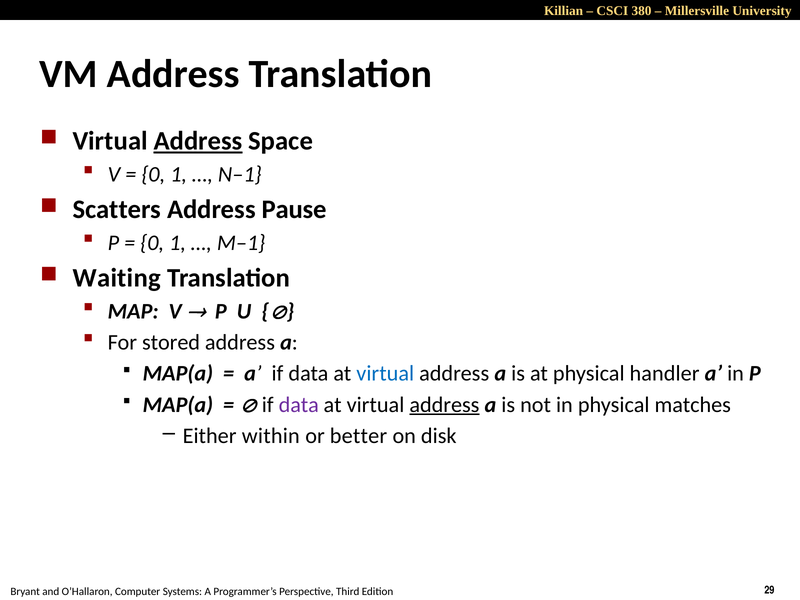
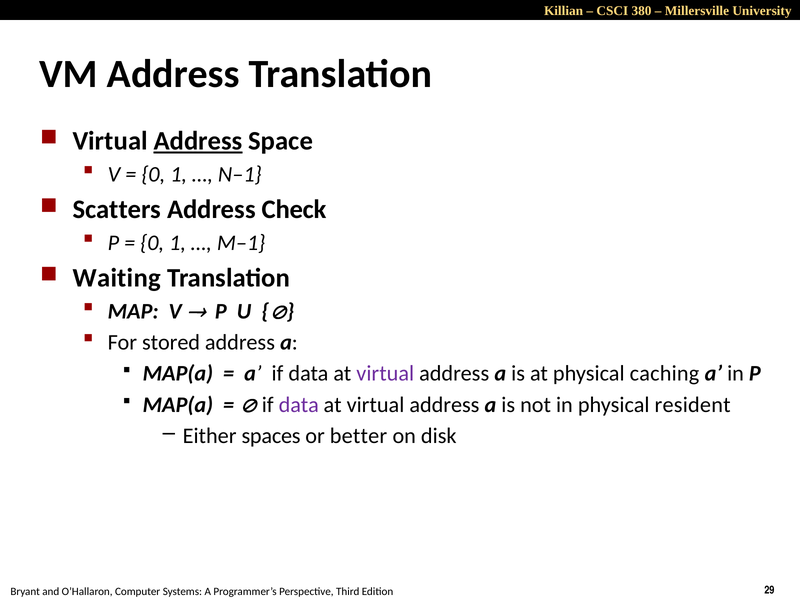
Pause: Pause -> Check
virtual at (385, 374) colour: blue -> purple
handler: handler -> caching
address at (444, 405) underline: present -> none
matches: matches -> resident
within: within -> spaces
